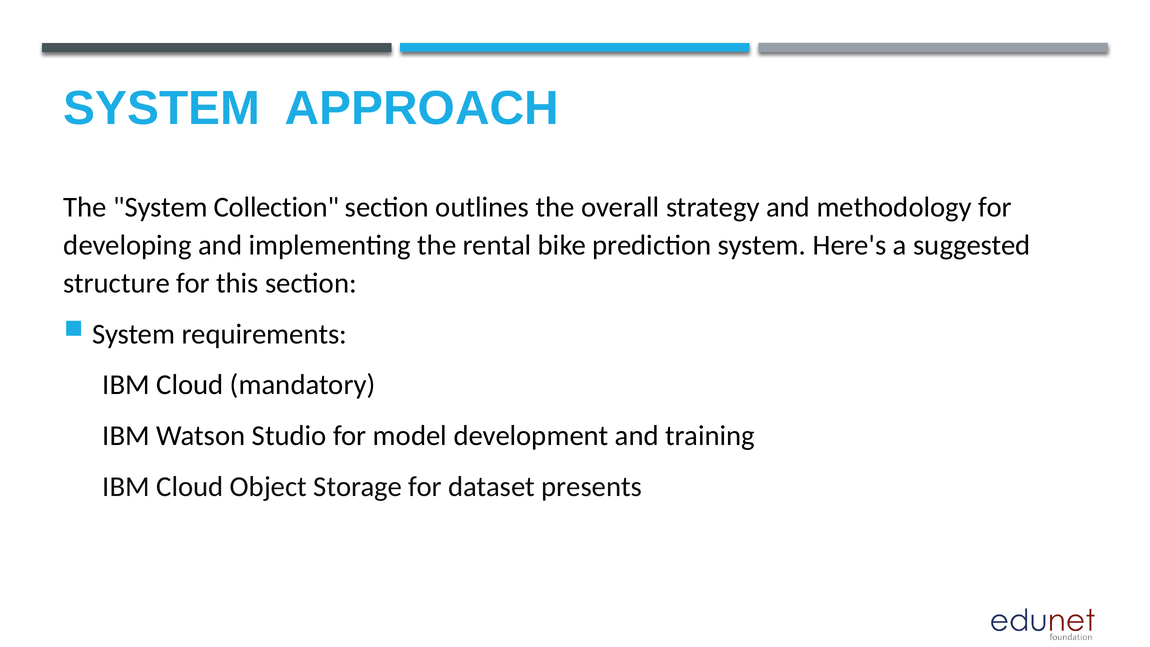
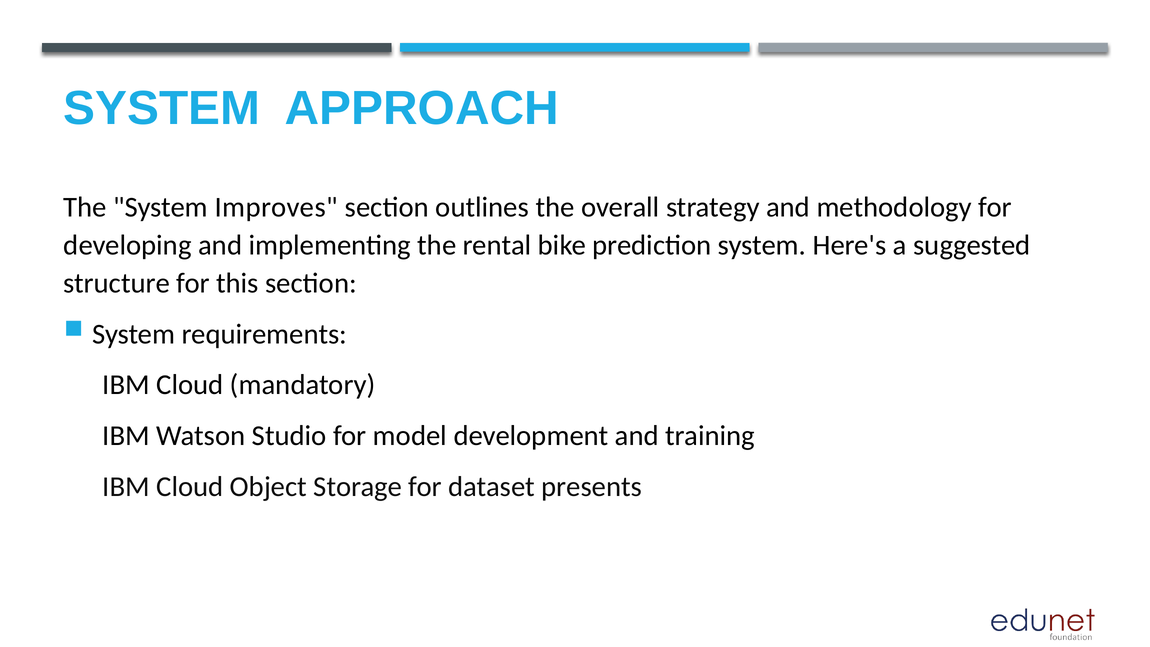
Collection: Collection -> Improves
